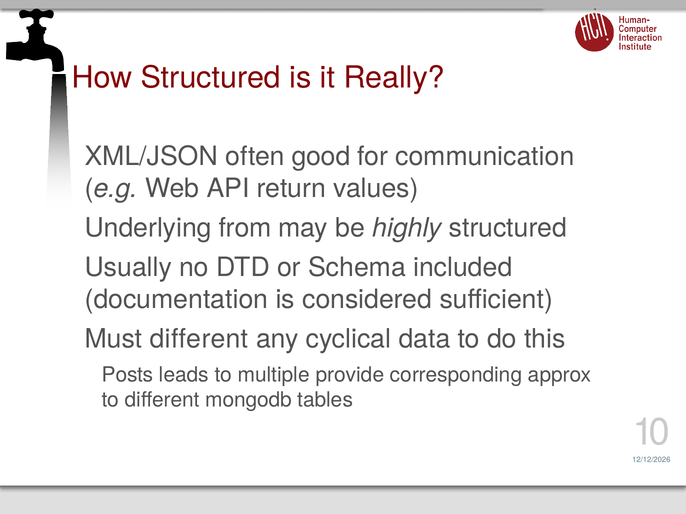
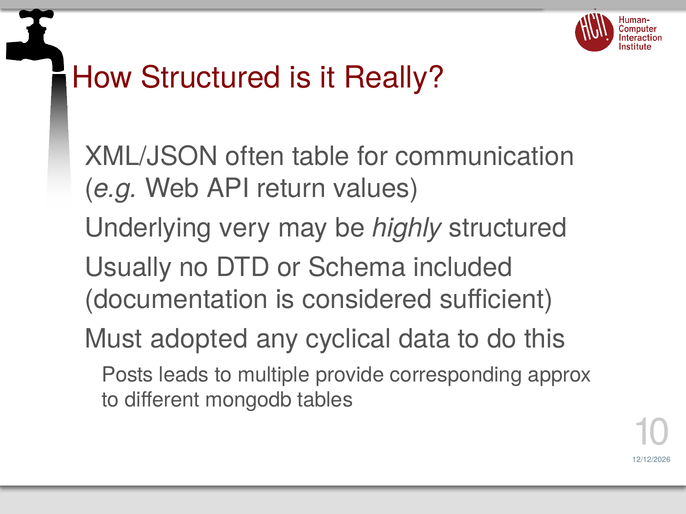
good: good -> table
from: from -> very
Must different: different -> adopted
